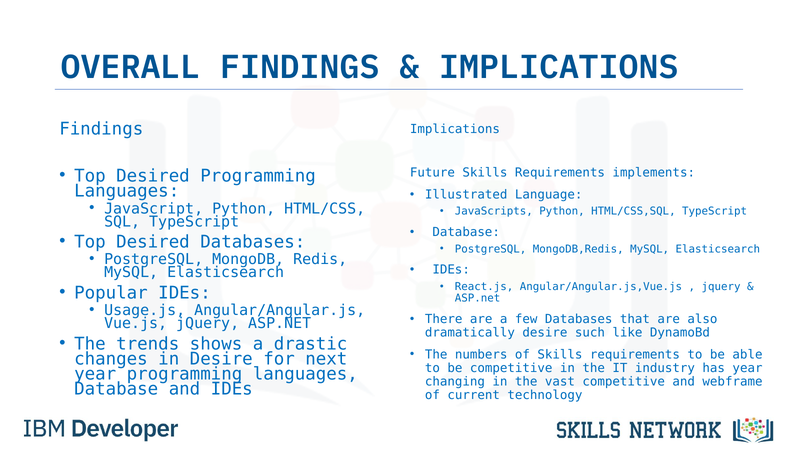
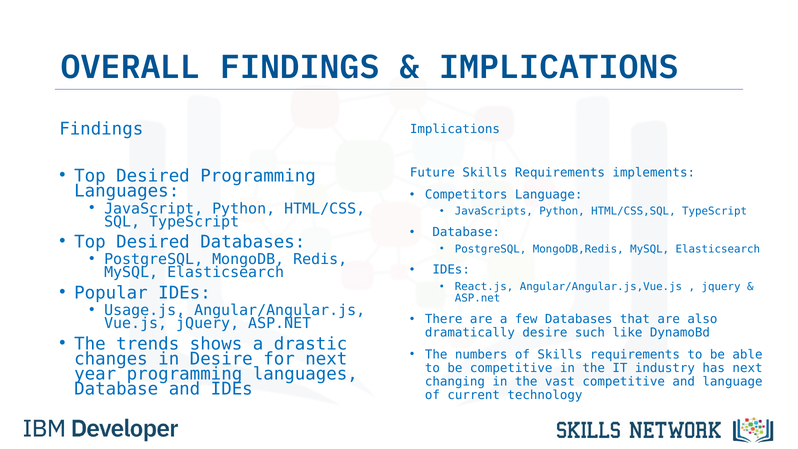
Illustrated: Illustrated -> Competitors
has year: year -> next
and webframe: webframe -> language
